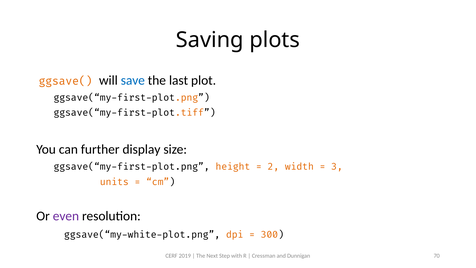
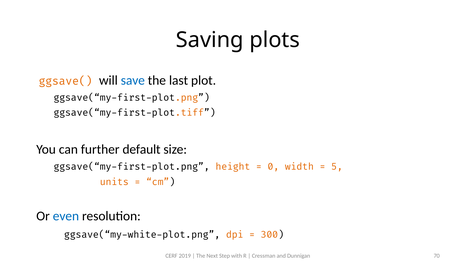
display: display -> default
2: 2 -> 0
3: 3 -> 5
even colour: purple -> blue
